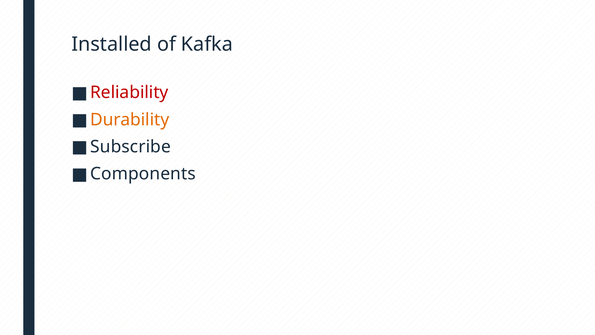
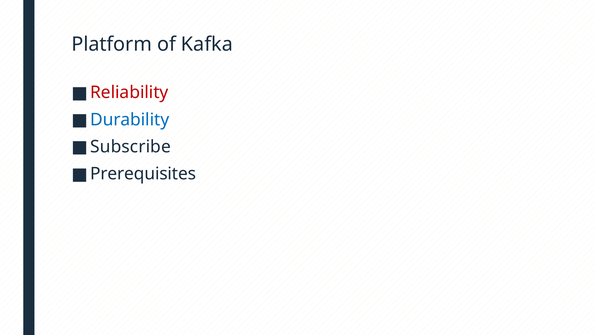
Installed: Installed -> Platform
Durability colour: orange -> blue
Components: Components -> Prerequisites
